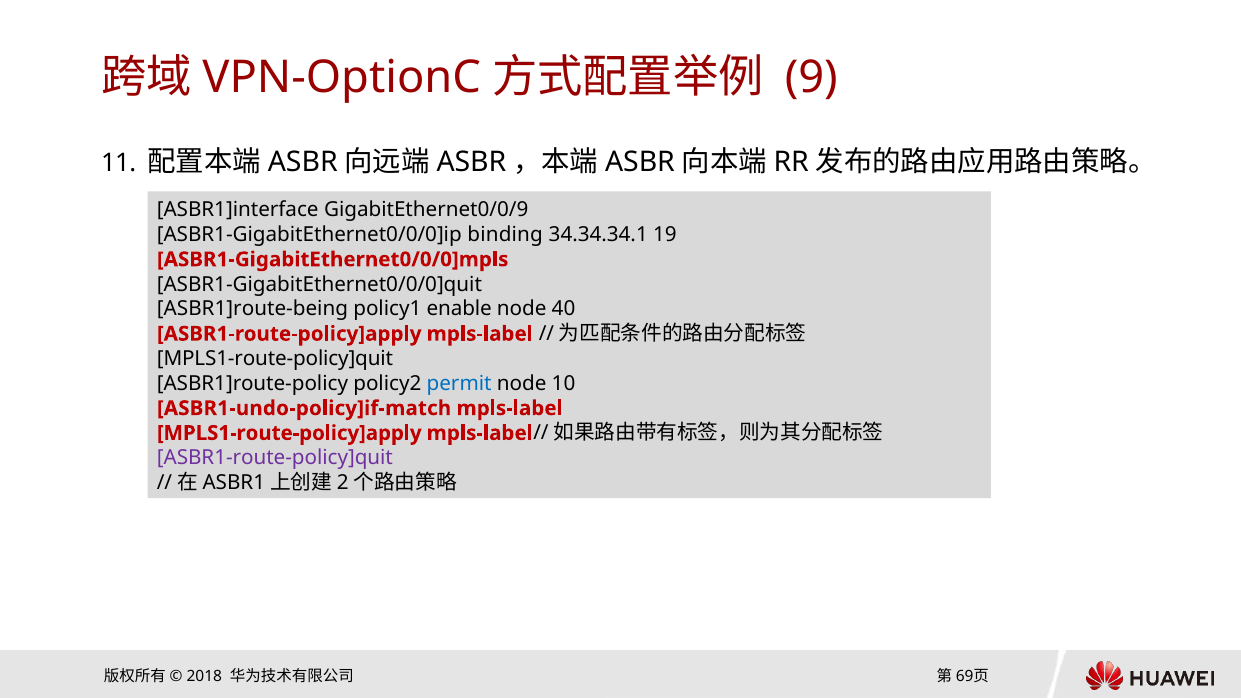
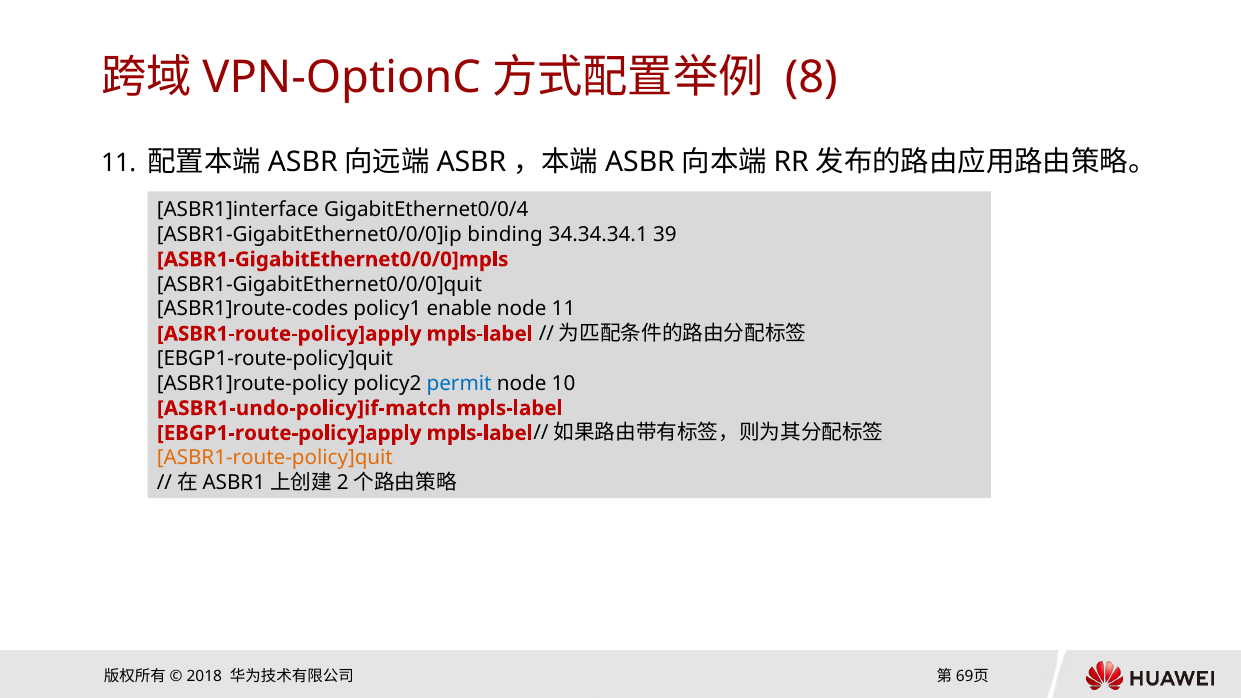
9: 9 -> 8
GigabitEthernet0/0/9: GigabitEthernet0/0/9 -> GigabitEthernet0/0/4
19: 19 -> 39
ASBR1]route-being: ASBR1]route-being -> ASBR1]route-codes
node 40: 40 -> 11
MPLS1-route-policy]quit: MPLS1-route-policy]quit -> EBGP1-route-policy]quit
MPLS1-route-policy]apply: MPLS1-route-policy]apply -> EBGP1-route-policy]apply
ASBR1-route-policy]quit colour: purple -> orange
